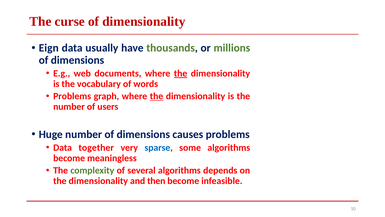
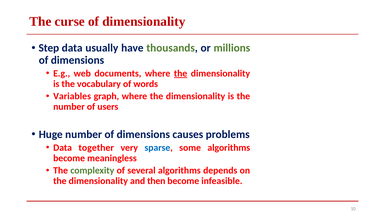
Eign: Eign -> Step
Problems at (72, 96): Problems -> Variables
the at (157, 96) underline: present -> none
